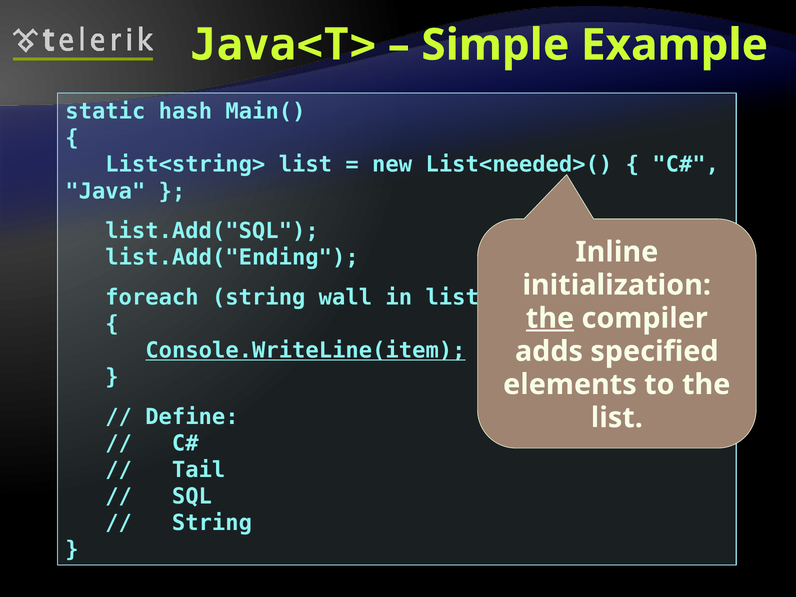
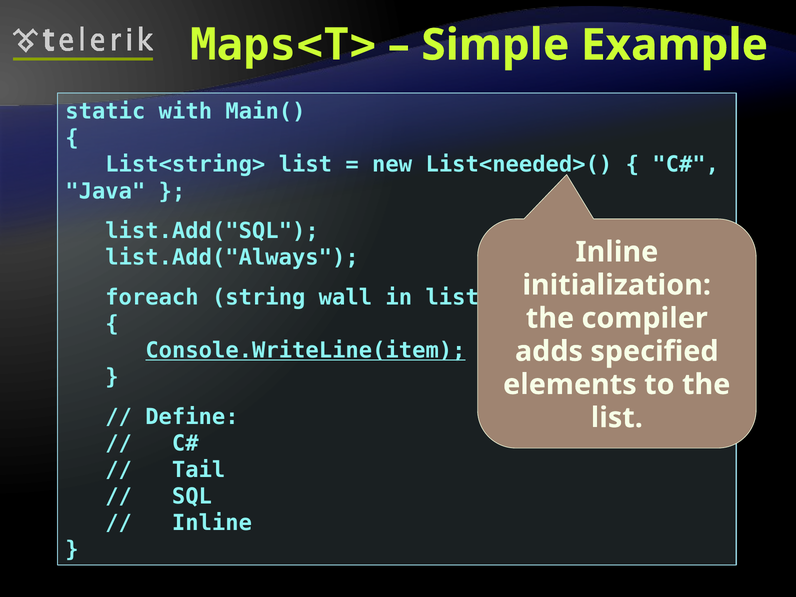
Java<T>: Java<T> -> Maps<T>
hash: hash -> with
list.Add("Ending: list.Add("Ending -> list.Add("Always
the at (550, 318) underline: present -> none
String at (212, 523): String -> Inline
